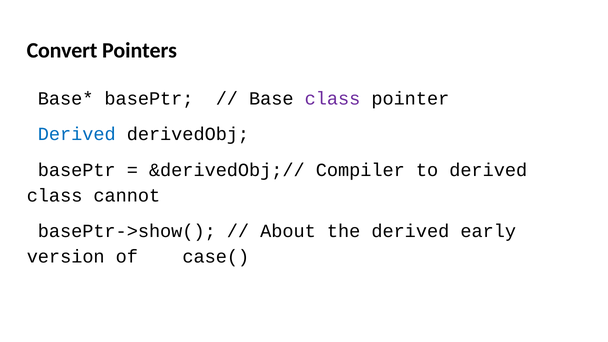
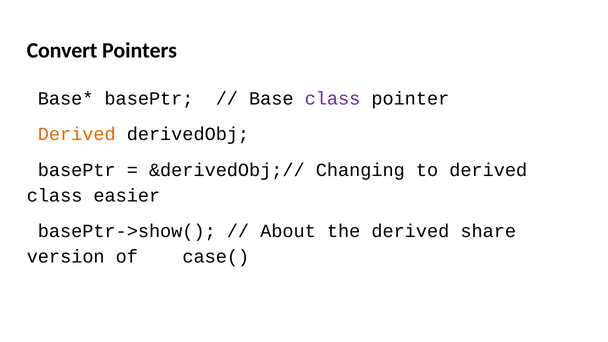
Derived at (77, 134) colour: blue -> orange
Compiler: Compiler -> Changing
cannot: cannot -> easier
early: early -> share
